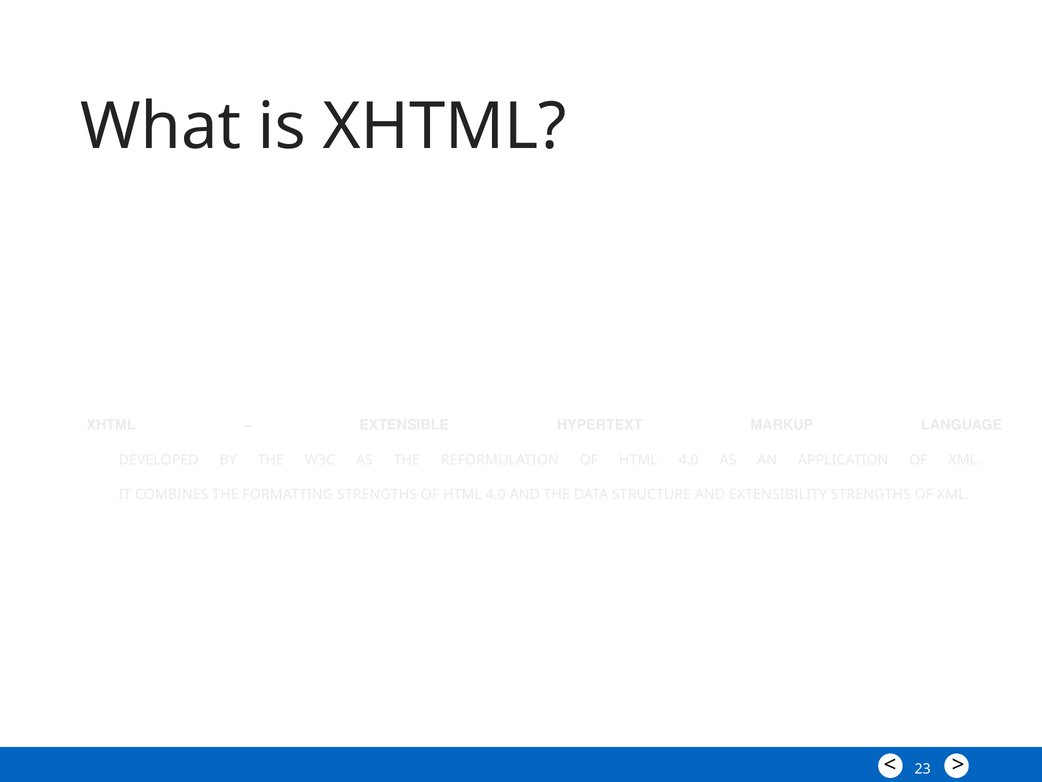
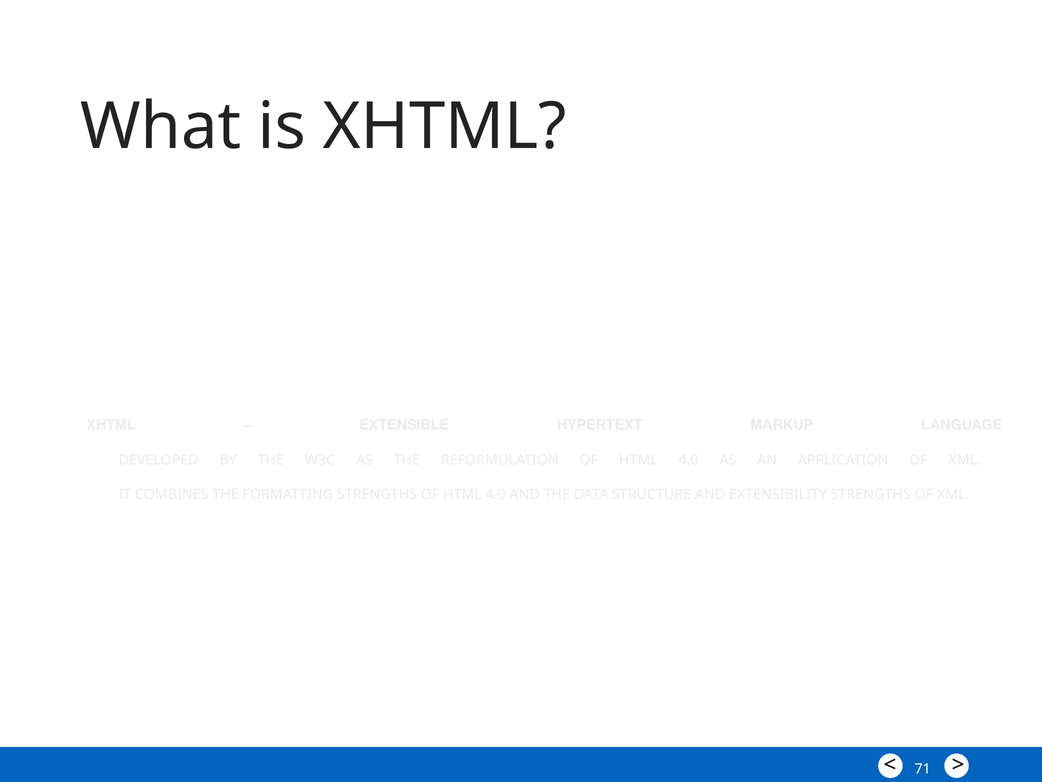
23: 23 -> 71
